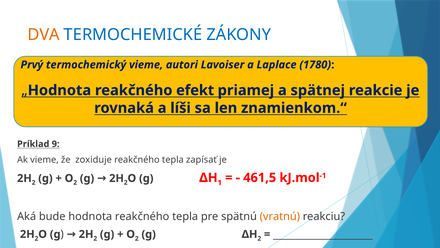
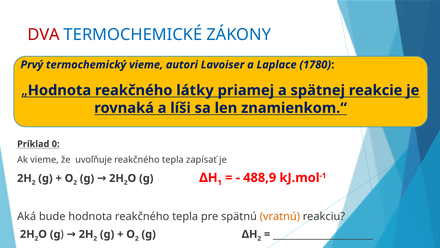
DVA colour: orange -> red
efekt: efekt -> látky
9: 9 -> 0
zoxiduje: zoxiduje -> uvoľňuje
461,5: 461,5 -> 488,9
